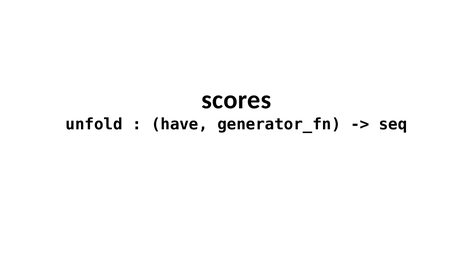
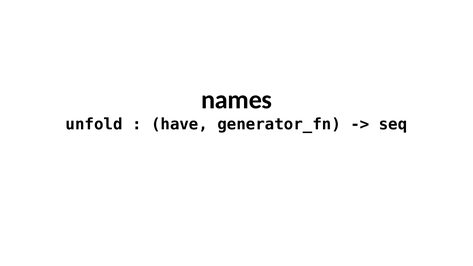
scores: scores -> names
